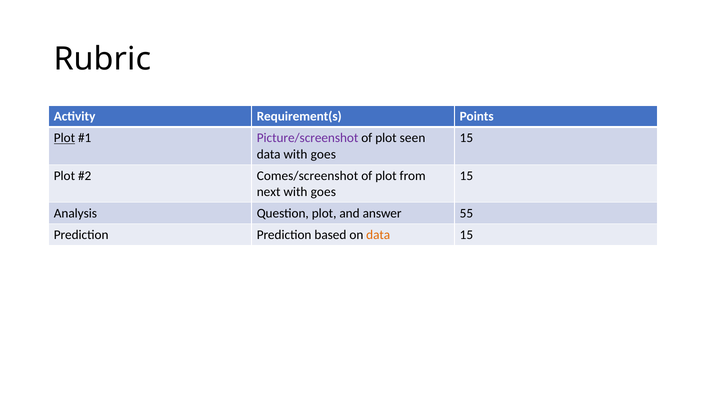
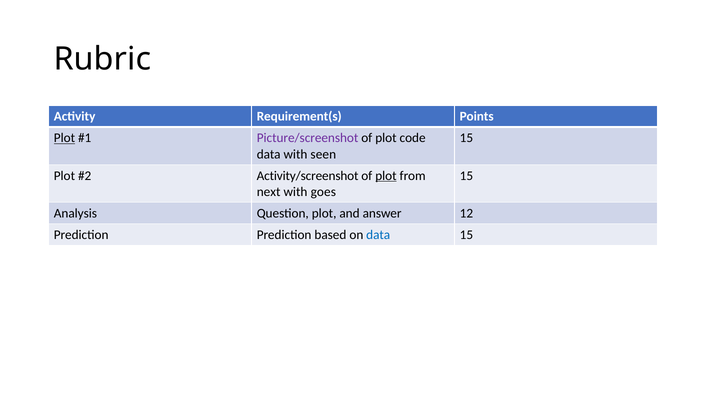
seen: seen -> code
data with goes: goes -> seen
Comes/screenshot: Comes/screenshot -> Activity/screenshot
plot at (386, 176) underline: none -> present
55: 55 -> 12
data at (378, 235) colour: orange -> blue
